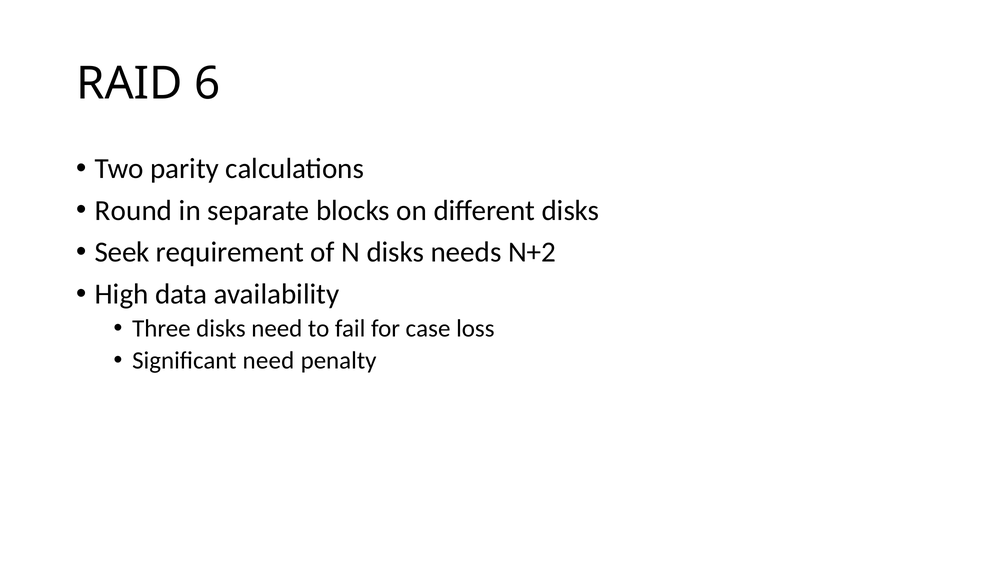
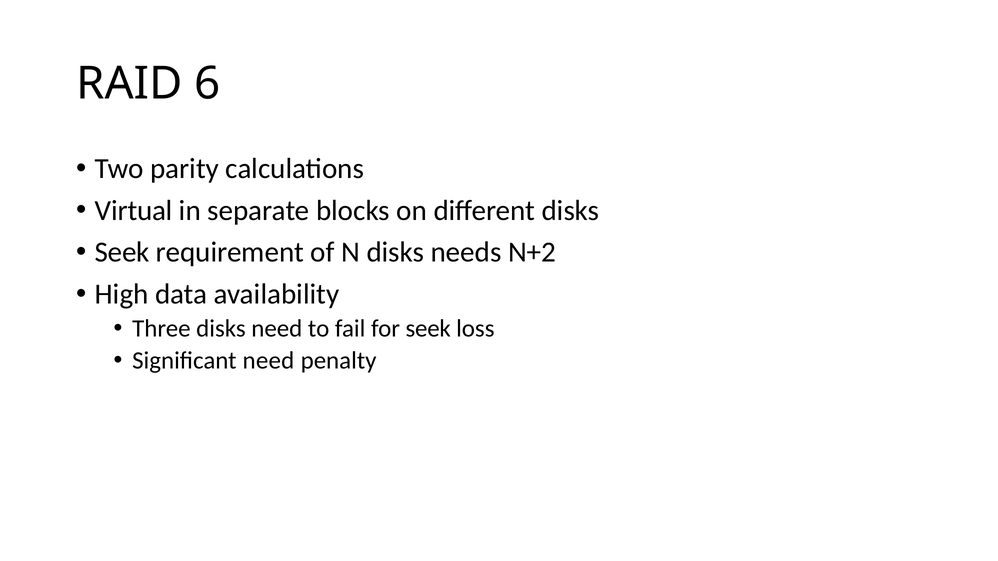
Round: Round -> Virtual
for case: case -> seek
